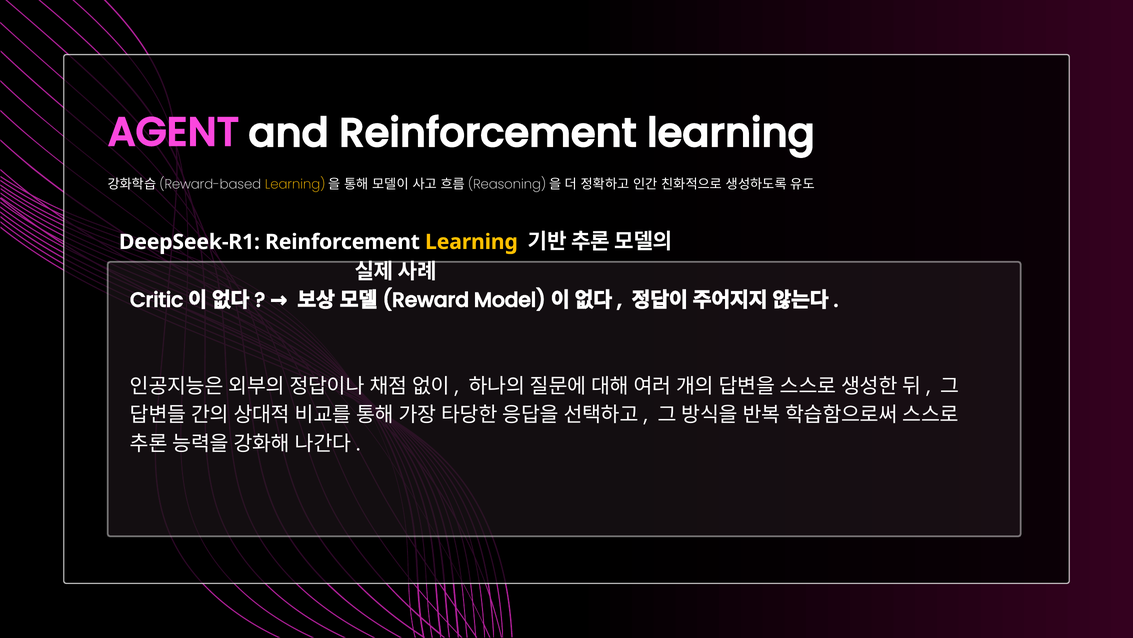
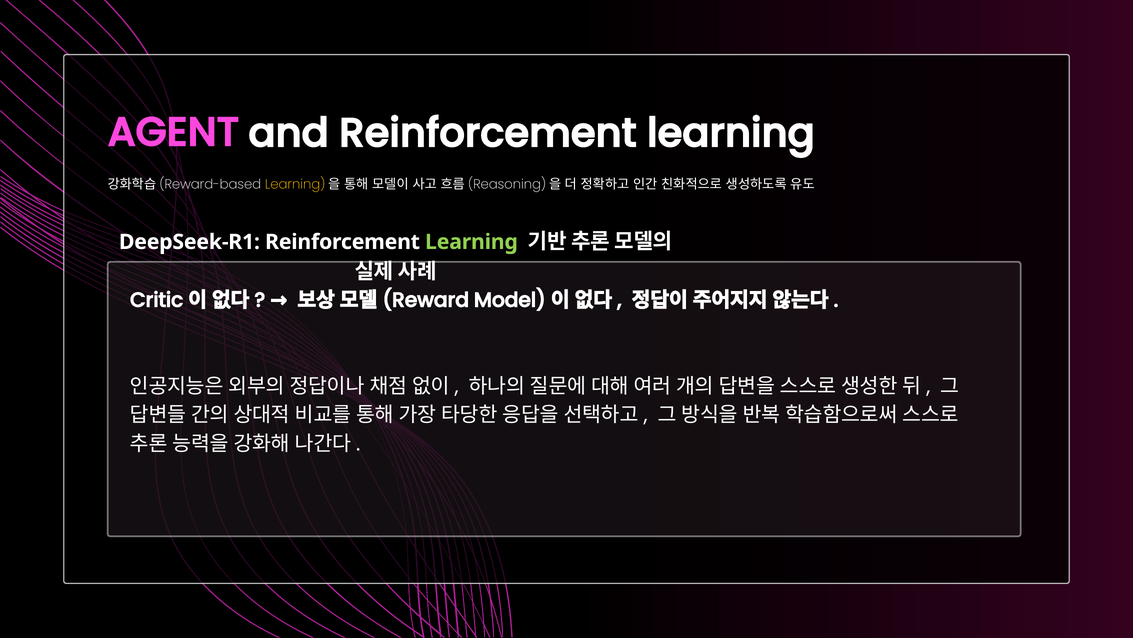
Learning at (471, 242) colour: yellow -> light green
